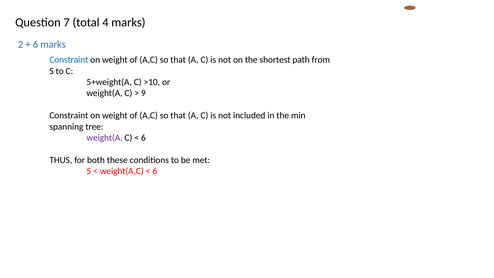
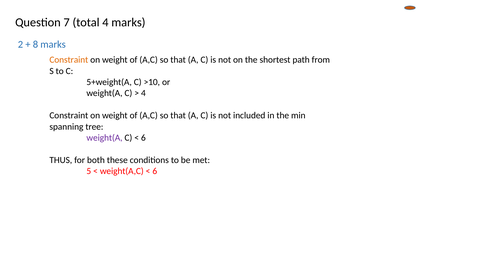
6 at (35, 44): 6 -> 8
Constraint at (69, 60) colour: blue -> orange
9 at (143, 93): 9 -> 4
